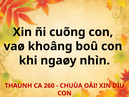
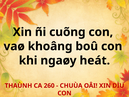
nhìn: nhìn -> heát
